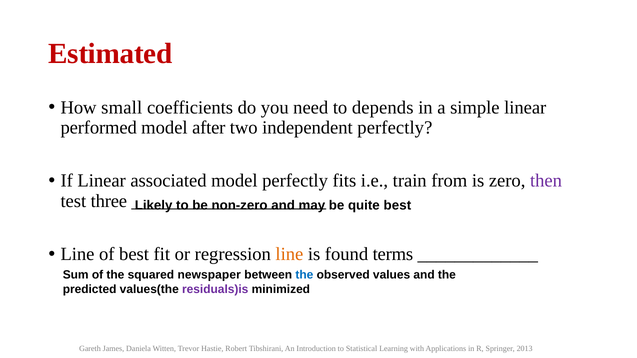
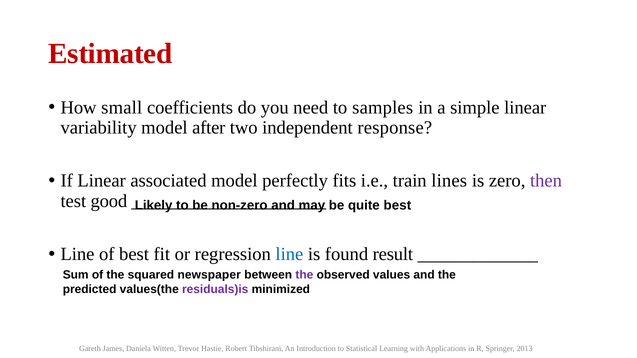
depends: depends -> samples
performed: performed -> variability
independent perfectly: perfectly -> response
from: from -> lines
three: three -> good
line at (289, 254) colour: orange -> blue
terms: terms -> result
the at (304, 275) colour: blue -> purple
